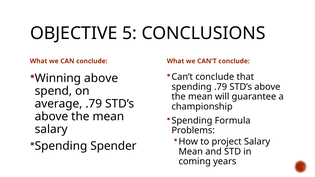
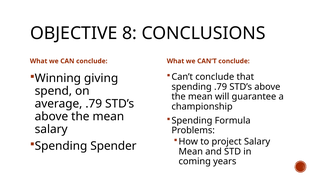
5: 5 -> 8
Winning above: above -> giving
